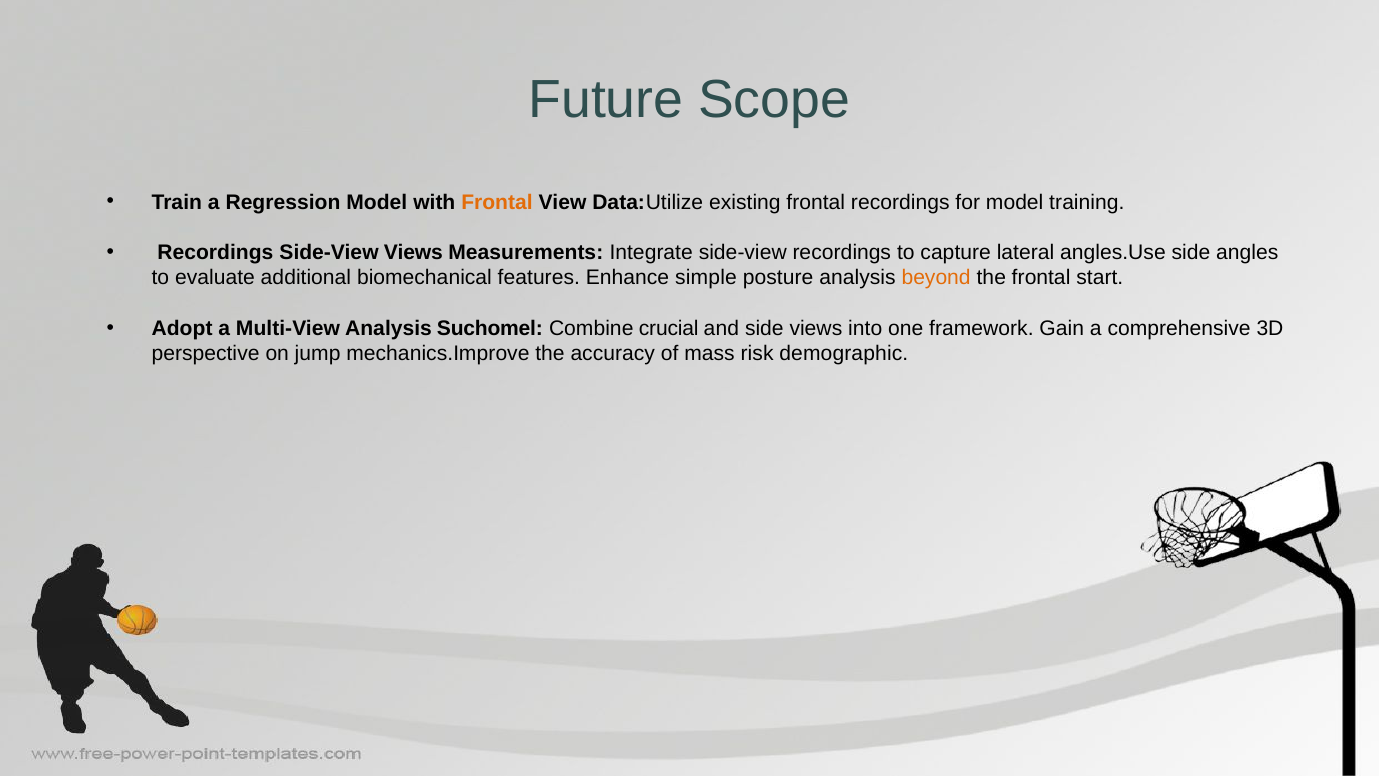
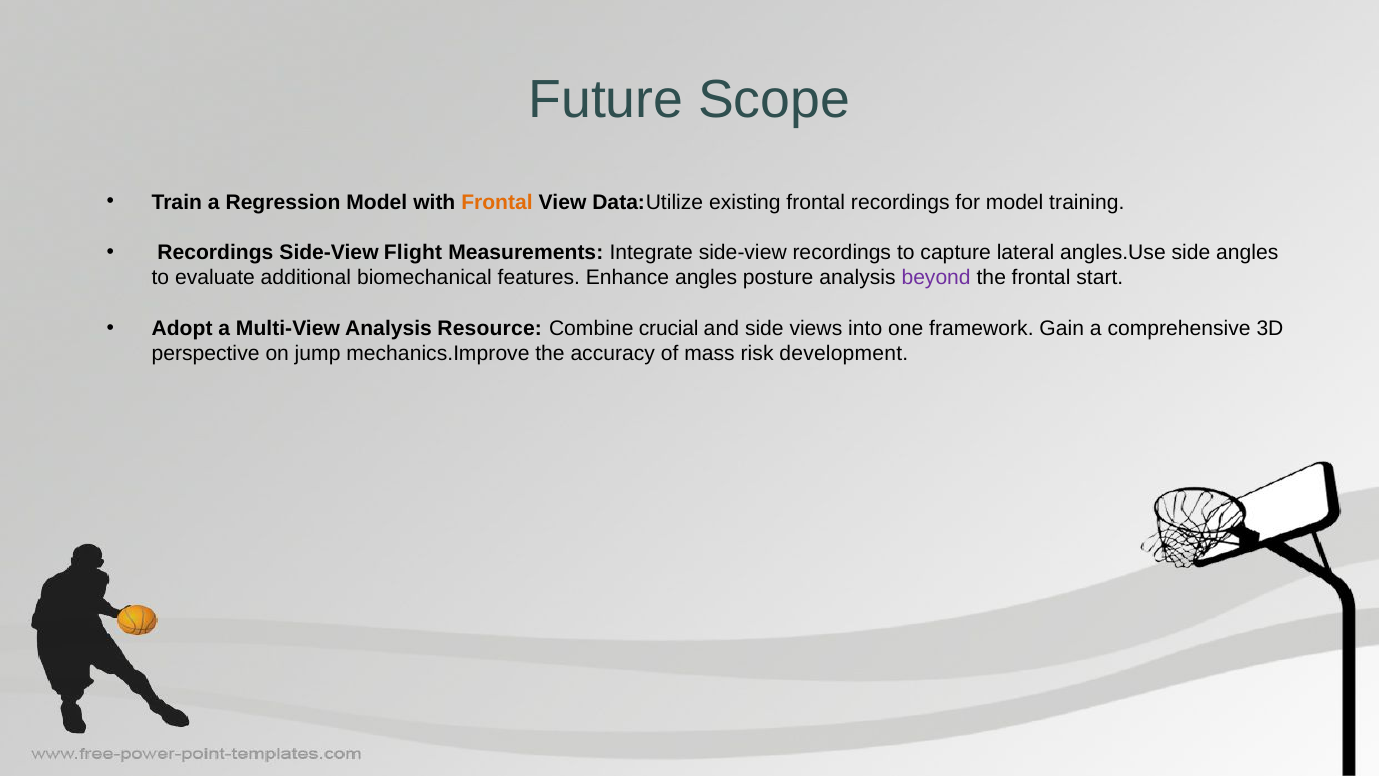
Side-View Views: Views -> Flight
Enhance simple: simple -> angles
beyond colour: orange -> purple
Suchomel: Suchomel -> Resource
demographic: demographic -> development
